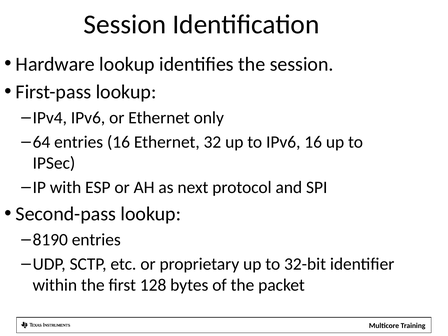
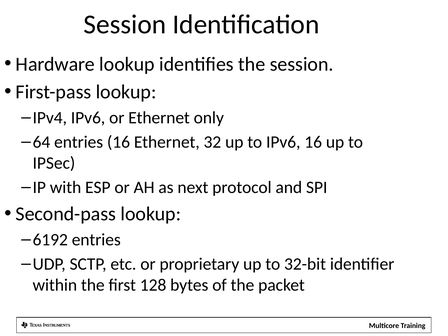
8190: 8190 -> 6192
